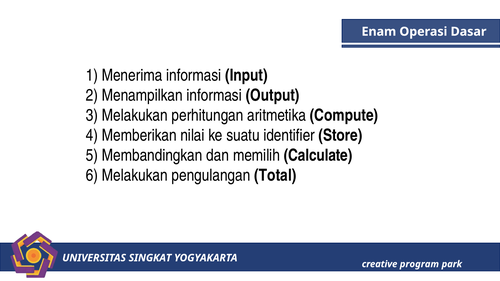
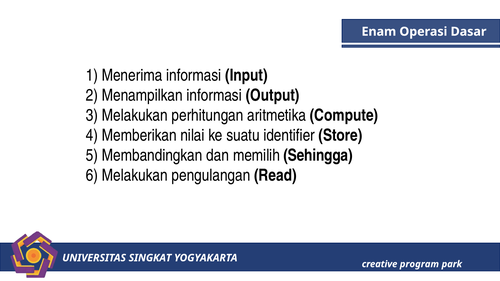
Calculate: Calculate -> Sehingga
Total: Total -> Read
